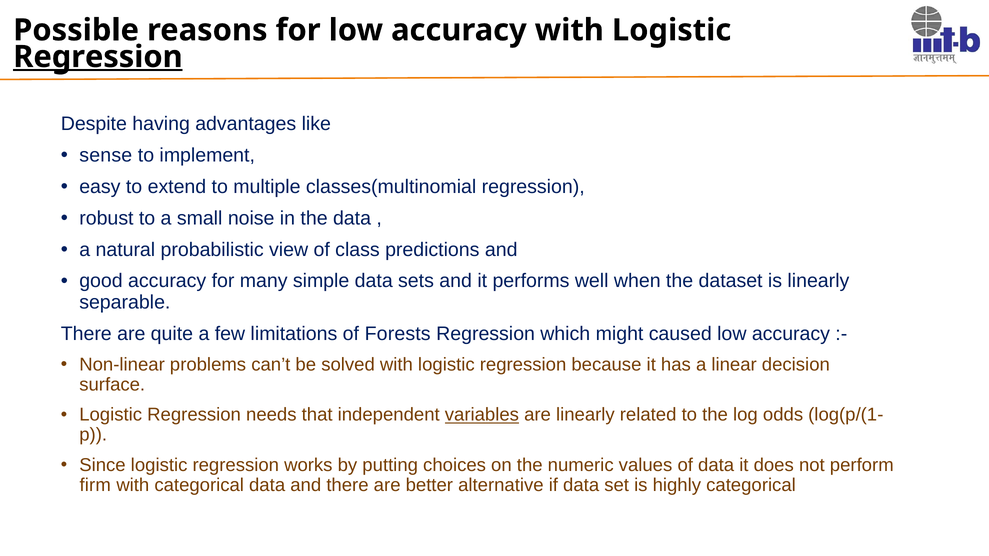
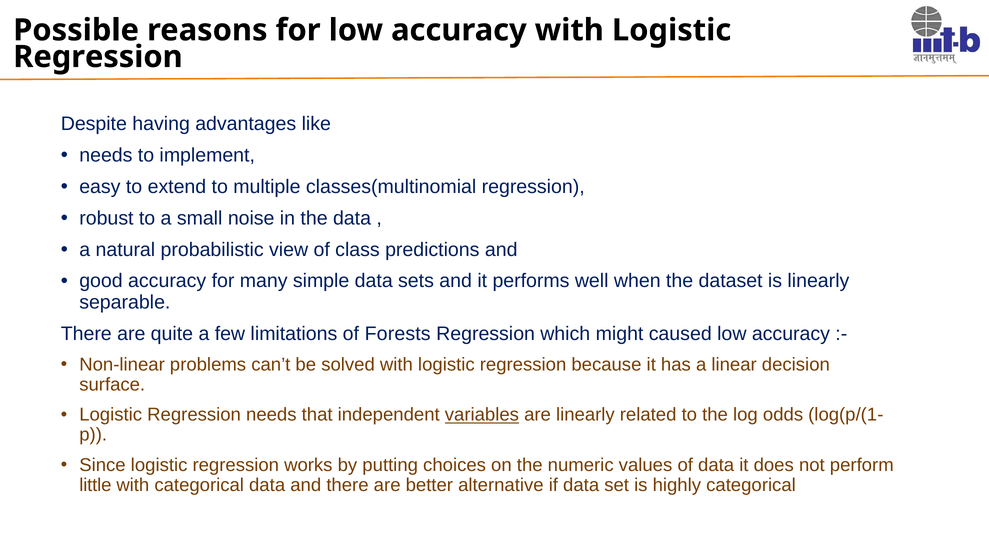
Regression at (98, 57) underline: present -> none
sense at (106, 155): sense -> needs
firm: firm -> little
